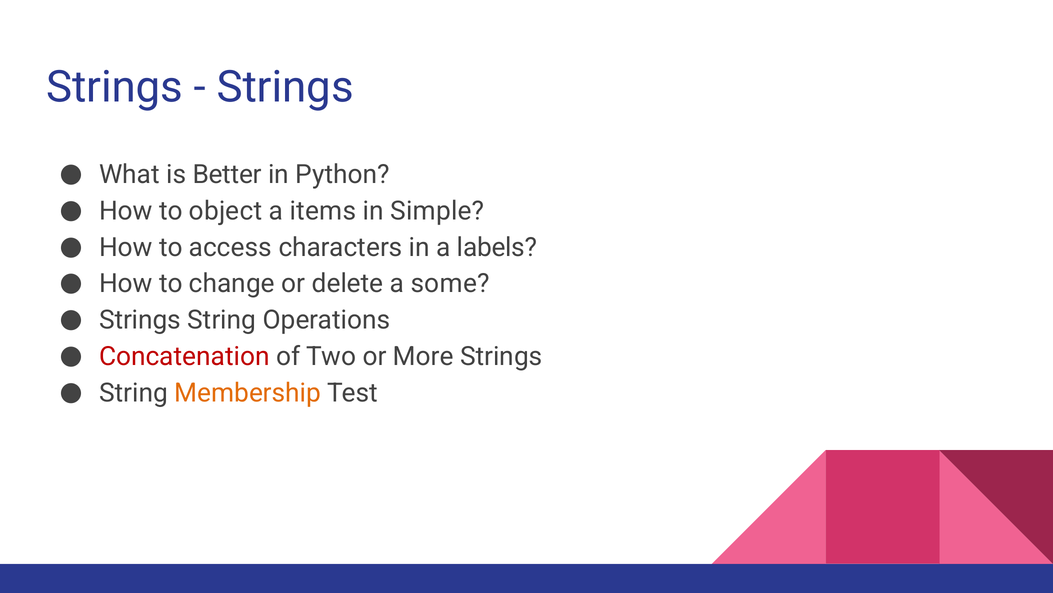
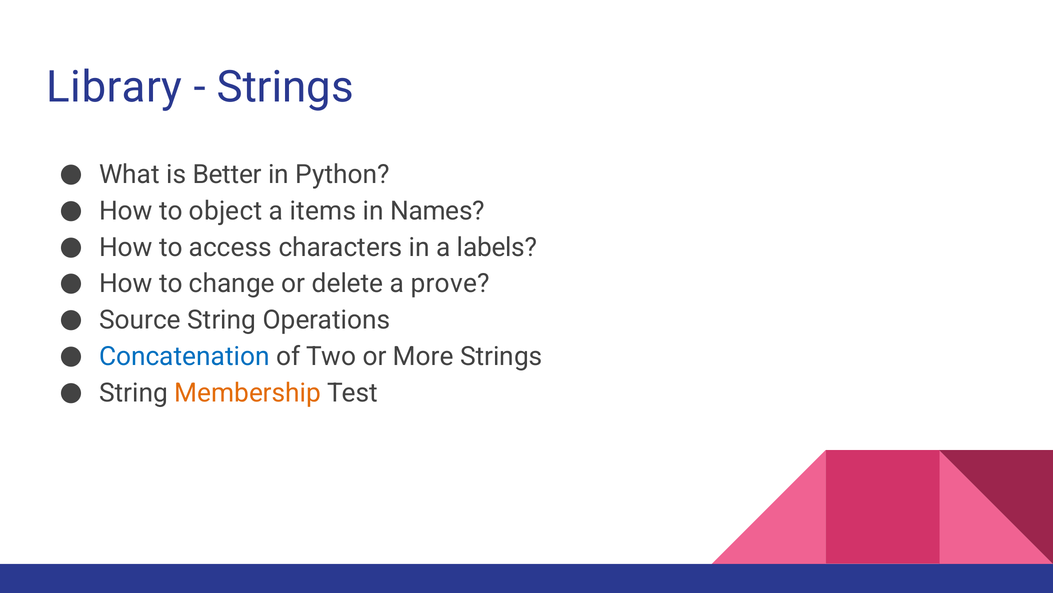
Strings at (115, 87): Strings -> Library
Simple: Simple -> Names
some: some -> prove
Strings at (140, 320): Strings -> Source
Concatenation colour: red -> blue
